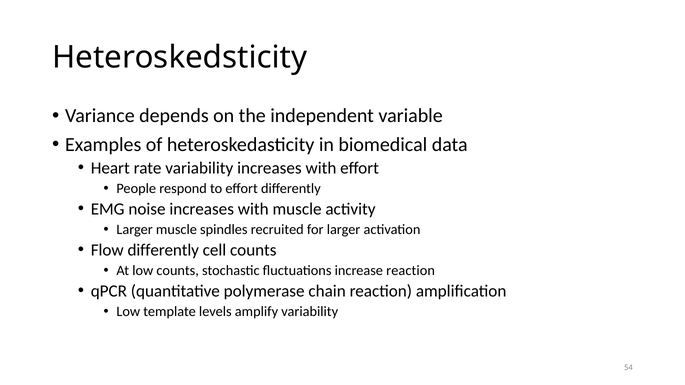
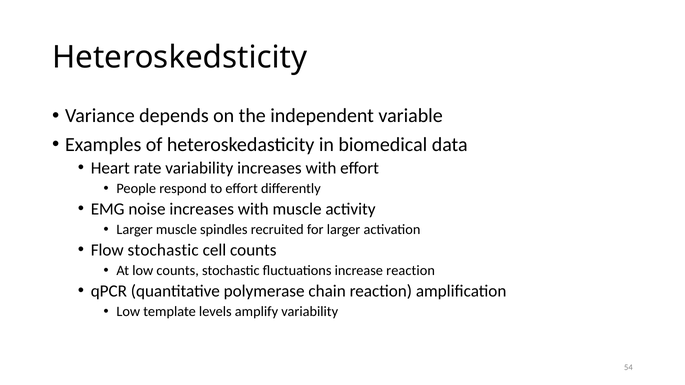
Flow differently: differently -> stochastic
